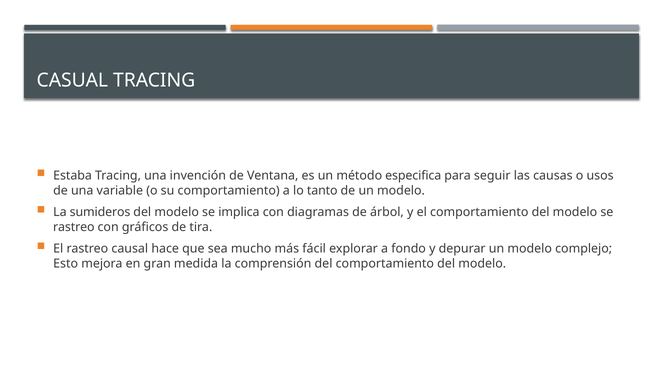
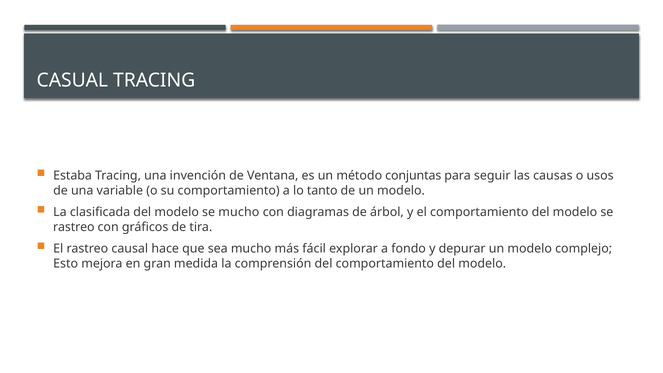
especifica: especifica -> conjuntas
sumideros: sumideros -> clasificada
se implica: implica -> mucho
